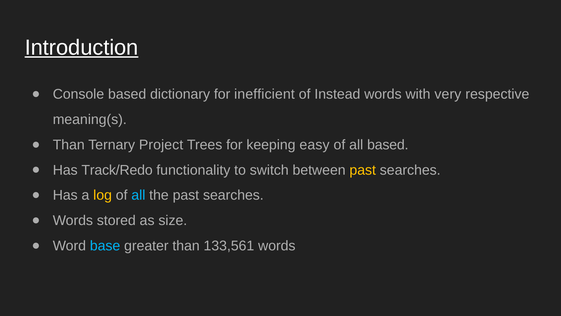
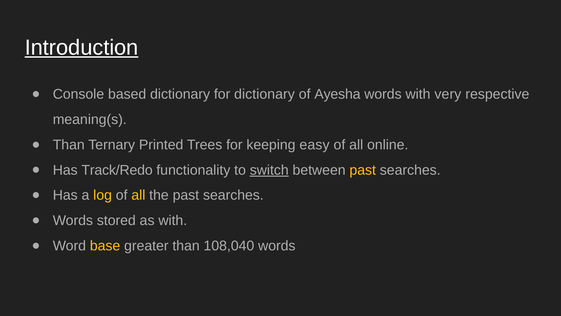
for inefficient: inefficient -> dictionary
Instead: Instead -> Ayesha
Project: Project -> Printed
all based: based -> online
switch underline: none -> present
all at (138, 195) colour: light blue -> yellow
as size: size -> with
base colour: light blue -> yellow
133,561: 133,561 -> 108,040
